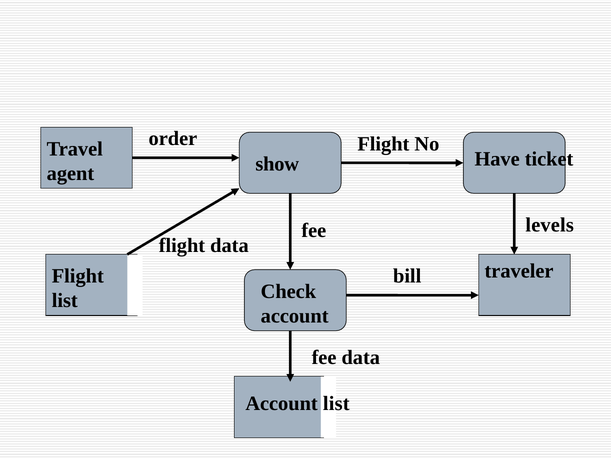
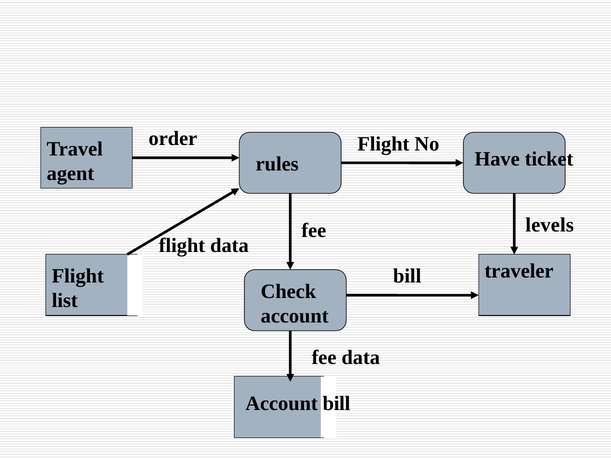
show: show -> rules
Account list: list -> bill
